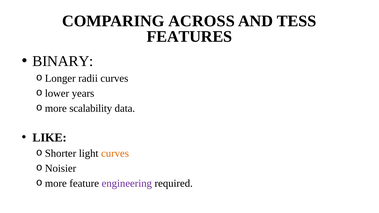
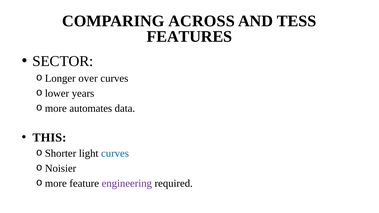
BINARY: BINARY -> SECTOR
radii: radii -> over
scalability: scalability -> automates
LIKE: LIKE -> THIS
curves at (115, 154) colour: orange -> blue
